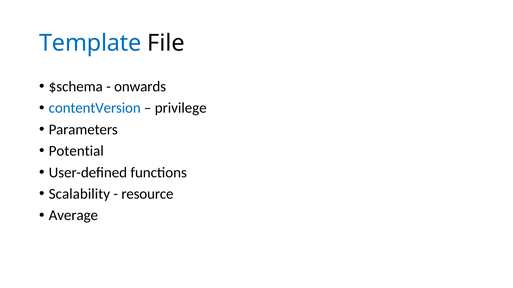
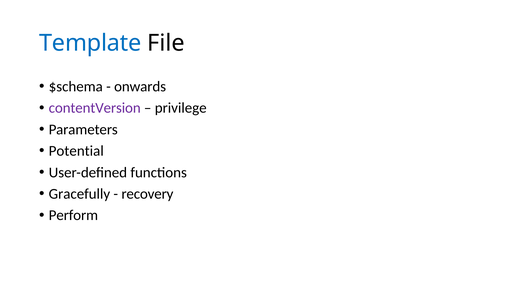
contentVersion colour: blue -> purple
Scalability: Scalability -> Gracefully
resource: resource -> recovery
Average: Average -> Perform
